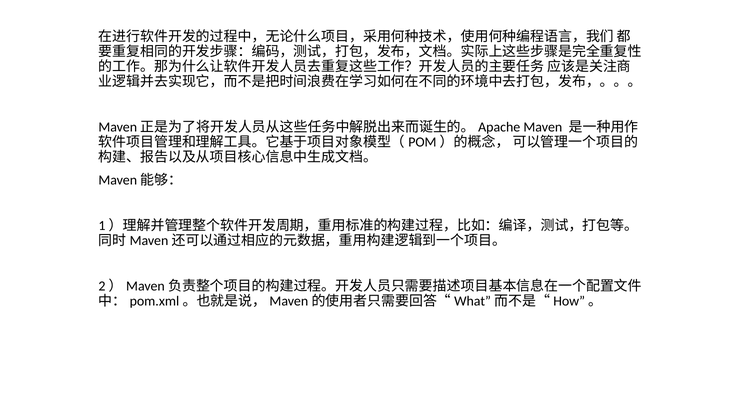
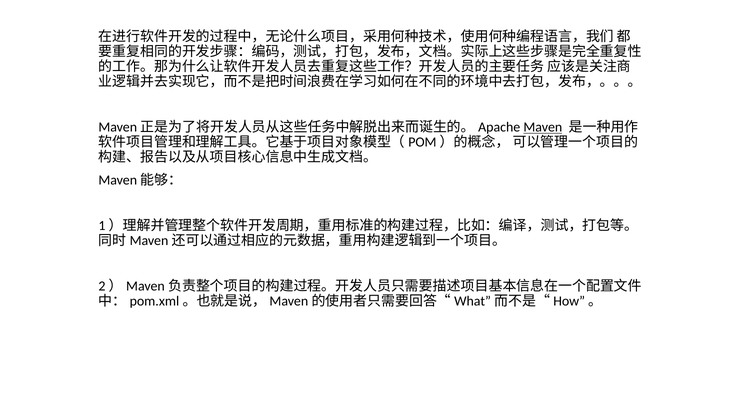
Maven underline: none -> present
